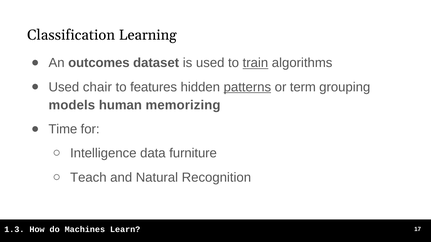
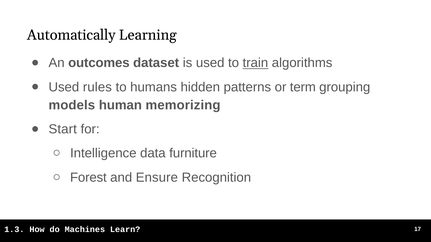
Classification: Classification -> Automatically
chair: chair -> rules
features: features -> humans
patterns underline: present -> none
Time: Time -> Start
Teach: Teach -> Forest
Natural: Natural -> Ensure
